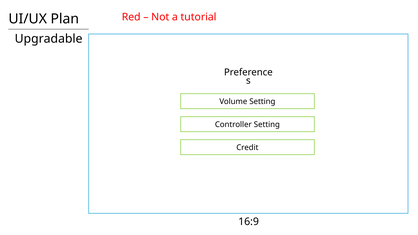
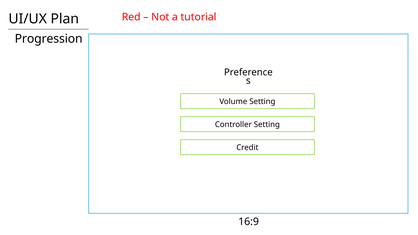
Upgradable: Upgradable -> Progression
